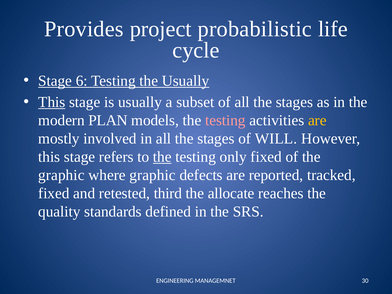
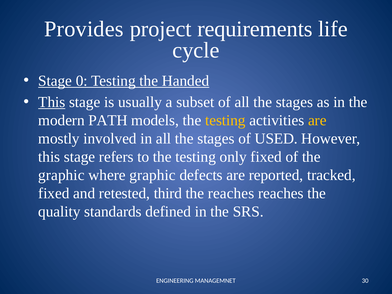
probabilistic: probabilistic -> requirements
6: 6 -> 0
the Usually: Usually -> Handed
PLAN: PLAN -> PATH
testing at (225, 120) colour: pink -> yellow
WILL: WILL -> USED
the at (162, 157) underline: present -> none
the allocate: allocate -> reaches
